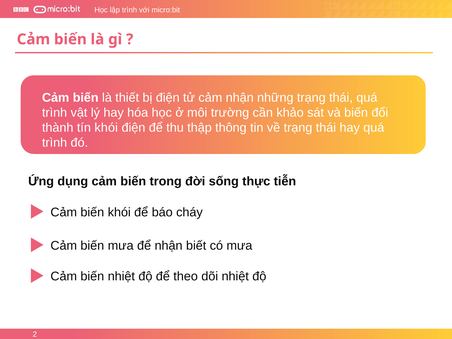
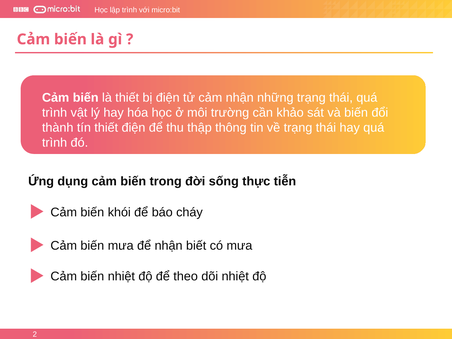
tín khói: khói -> thiết
